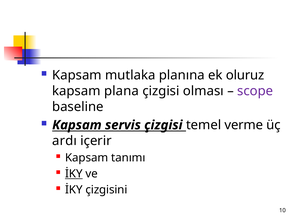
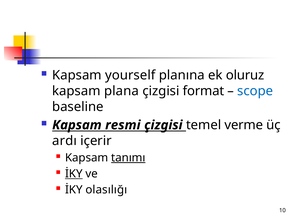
mutlaka: mutlaka -> yourself
olması: olması -> format
scope colour: purple -> blue
servis: servis -> resmi
tanımı underline: none -> present
çizgisini: çizgisini -> olasılığı
